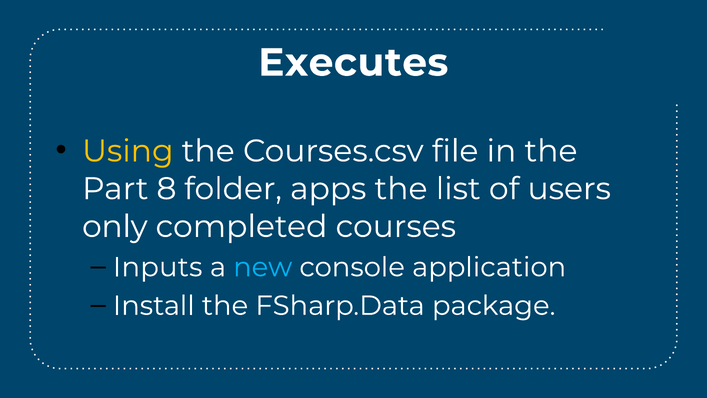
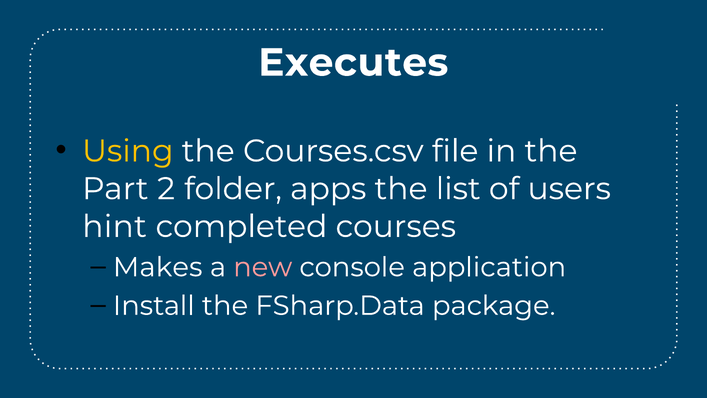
8: 8 -> 2
only: only -> hint
Inputs: Inputs -> Makes
new colour: light blue -> pink
